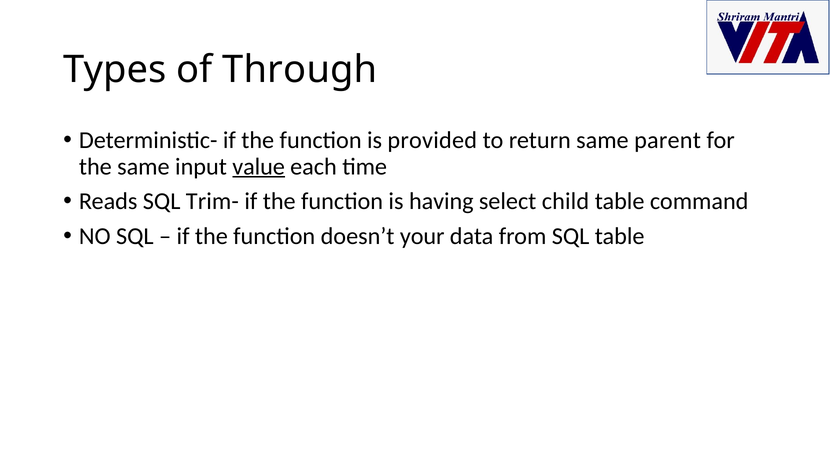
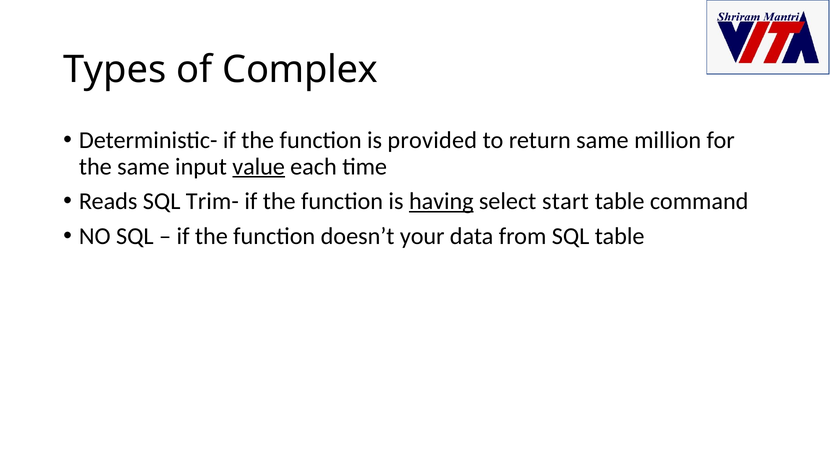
Through: Through -> Complex
parent: parent -> million
having underline: none -> present
child: child -> start
